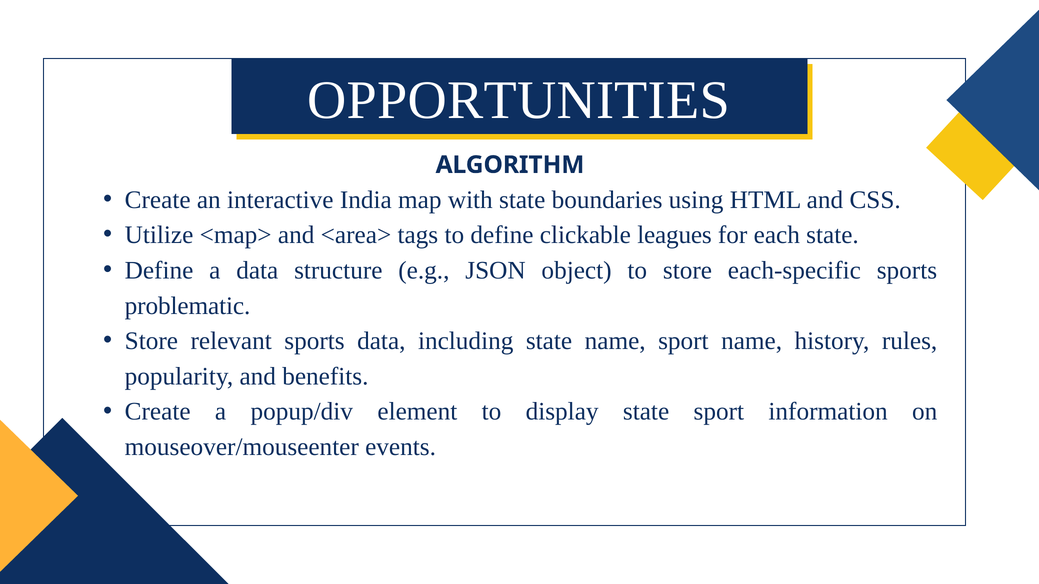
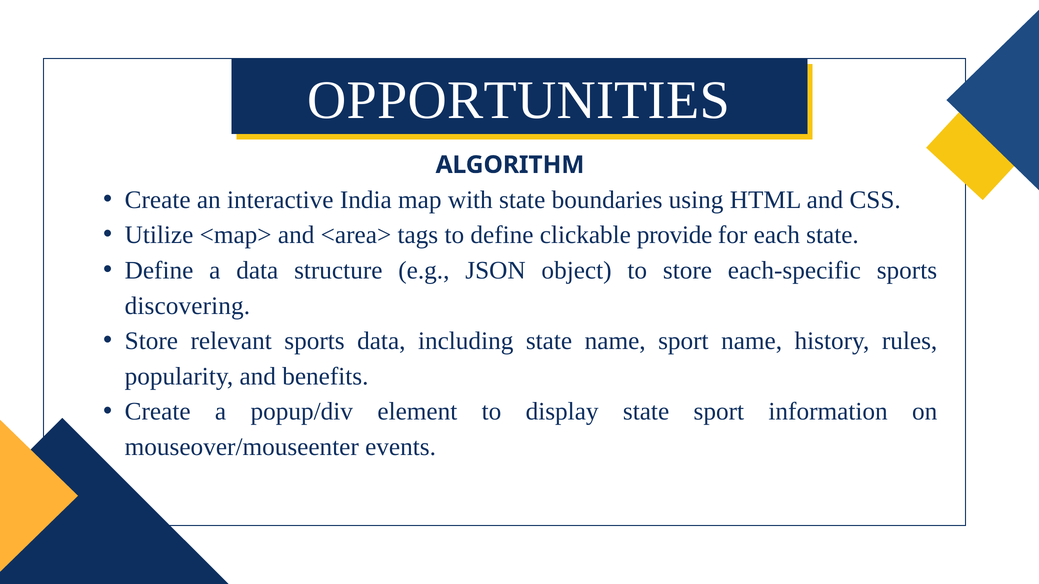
leagues: leagues -> provide
problematic: problematic -> discovering
